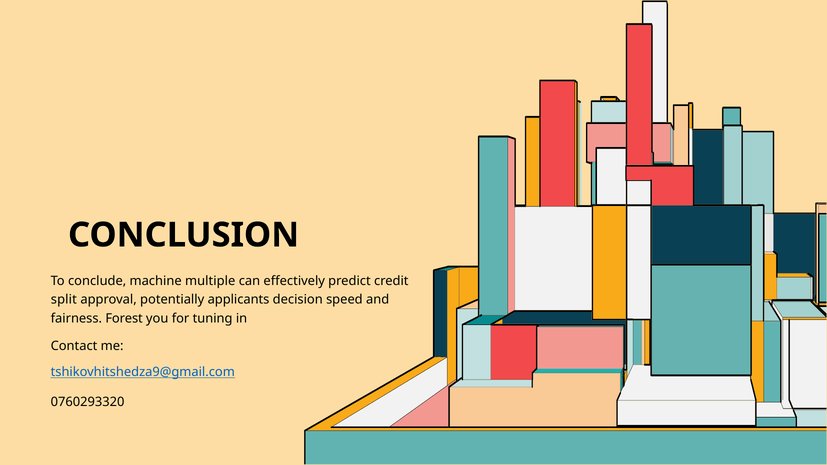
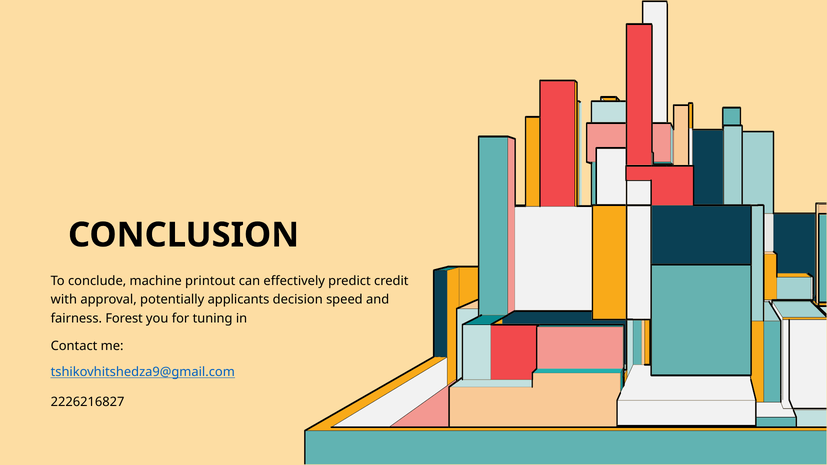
multiple: multiple -> printout
split: split -> with
0760293320: 0760293320 -> 2226216827
